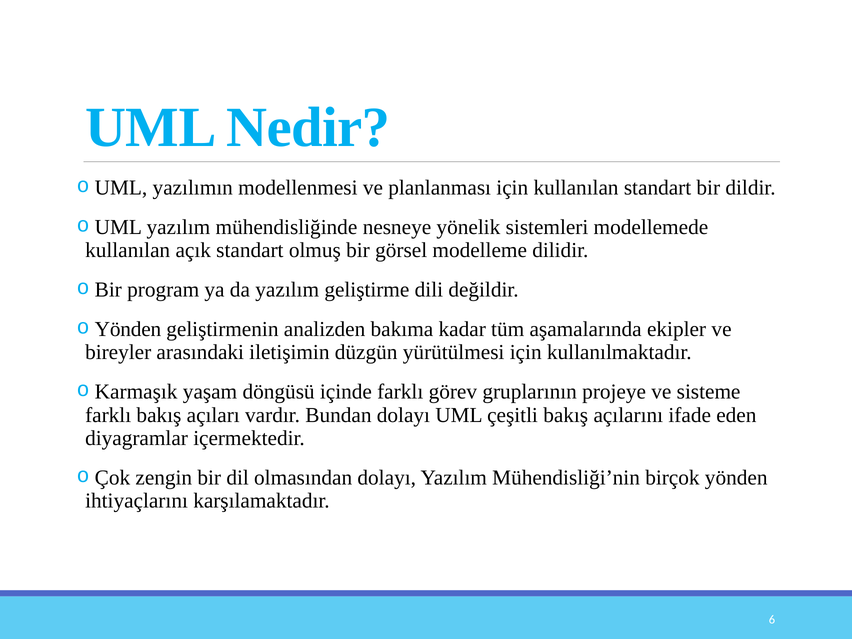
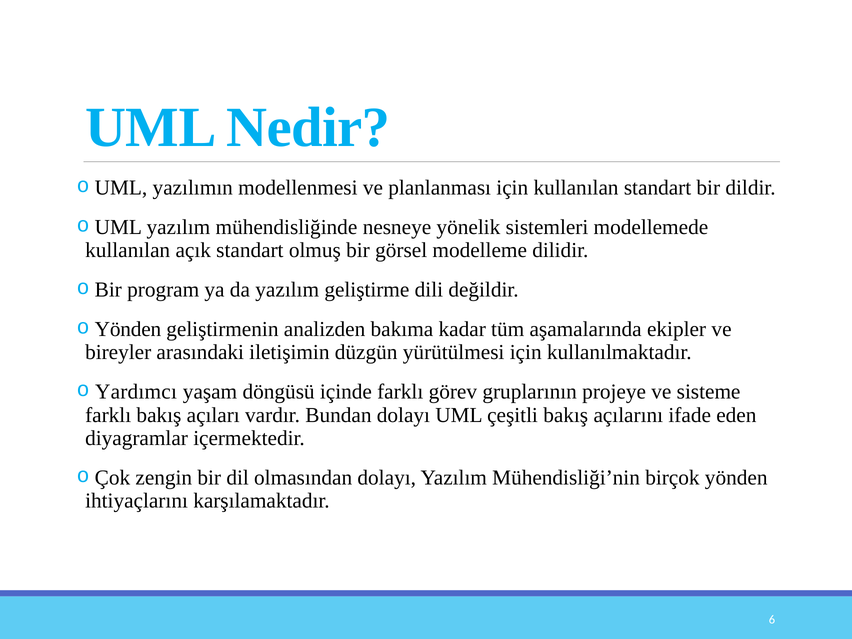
Karmaşık: Karmaşık -> Yardımcı
